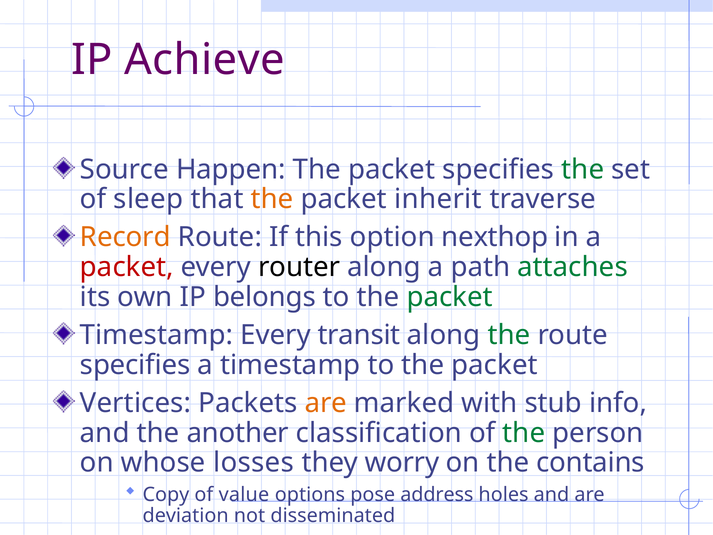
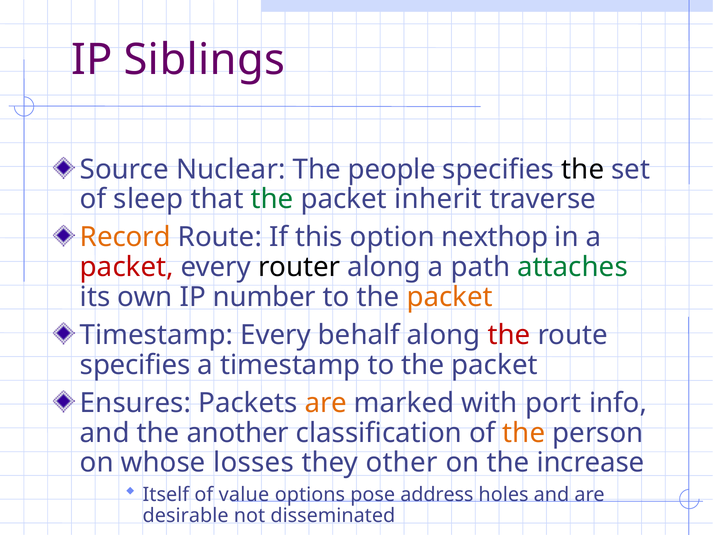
Achieve: Achieve -> Siblings
Happen: Happen -> Nuclear
packet at (392, 169): packet -> people
the at (583, 169) colour: green -> black
the at (272, 199) colour: orange -> green
belongs: belongs -> number
packet at (450, 297) colour: green -> orange
transit: transit -> behalf
the at (509, 335) colour: green -> red
Vertices: Vertices -> Ensures
stub: stub -> port
the at (524, 433) colour: green -> orange
worry: worry -> other
contains: contains -> increase
Copy: Copy -> Itself
deviation: deviation -> desirable
